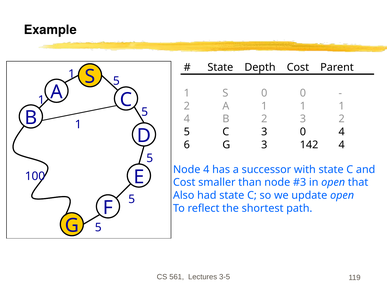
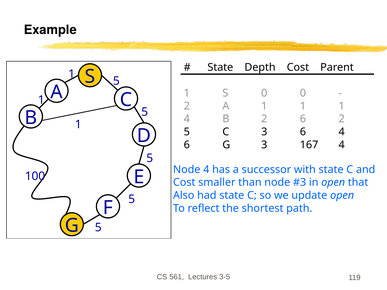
2 3: 3 -> 6
3 0: 0 -> 6
142: 142 -> 167
